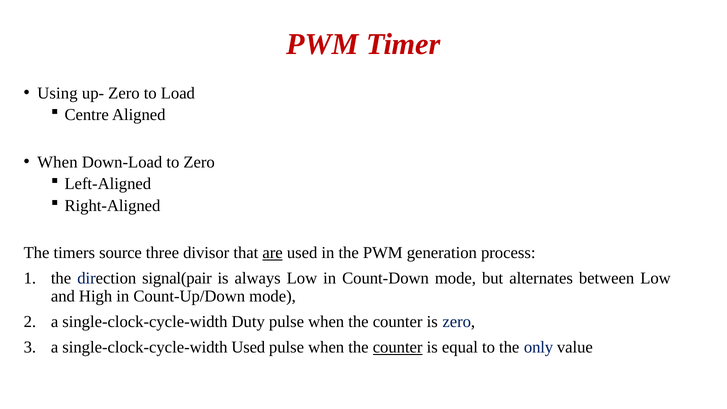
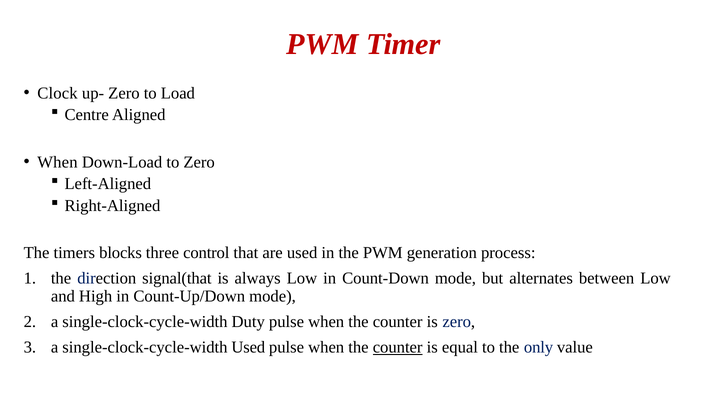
Using: Using -> Clock
source: source -> blocks
divisor: divisor -> control
are underline: present -> none
signal(pair: signal(pair -> signal(that
